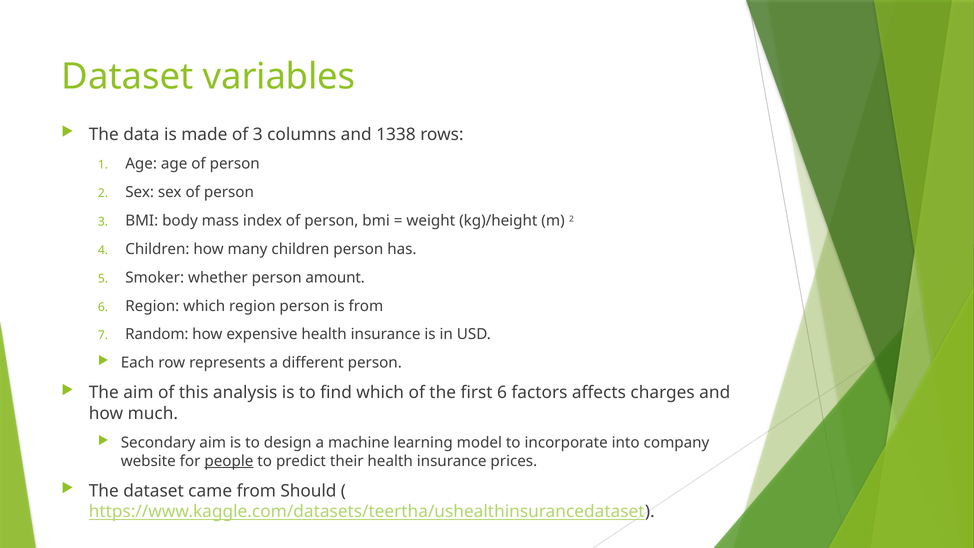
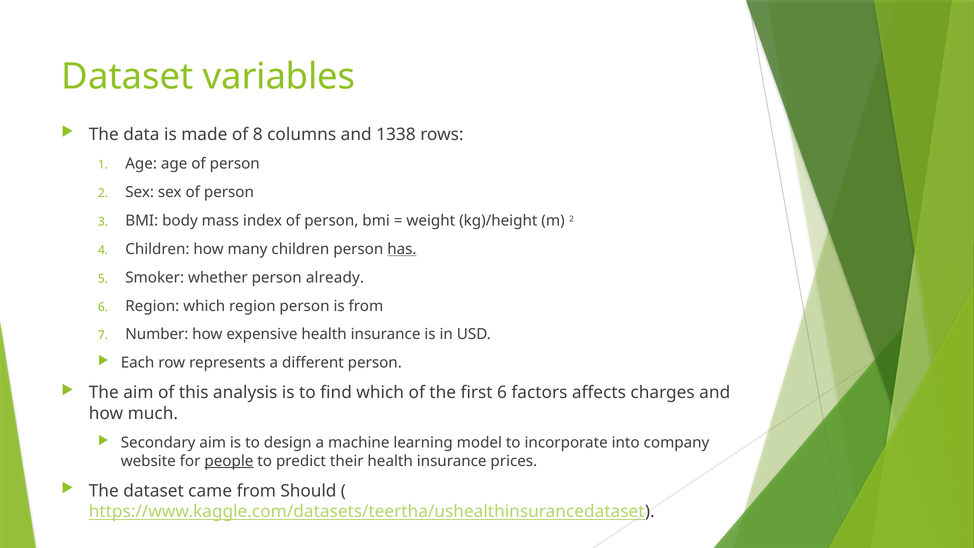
of 3: 3 -> 8
has underline: none -> present
amount: amount -> already
Random: Random -> Number
